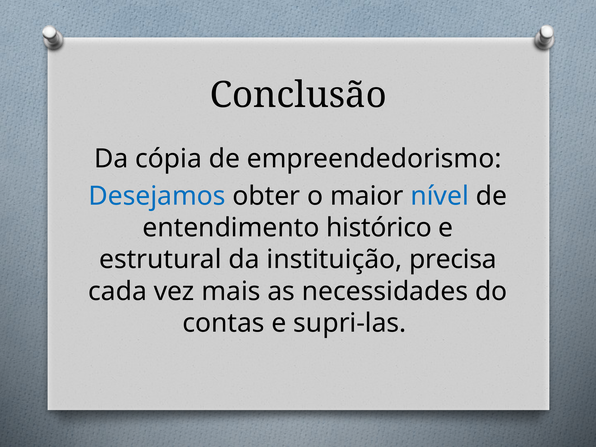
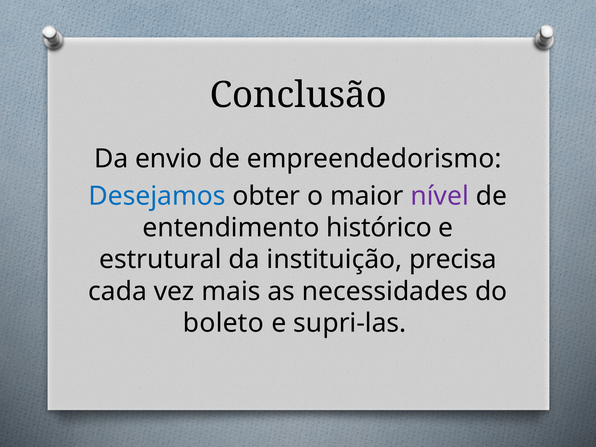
cópia: cópia -> envio
nível colour: blue -> purple
contas: contas -> boleto
